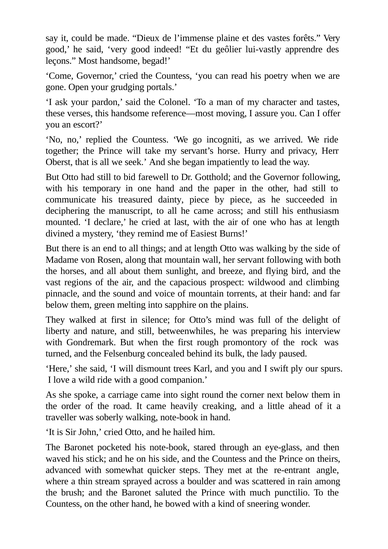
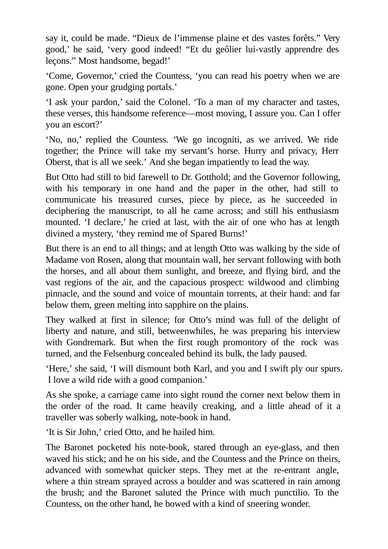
dainty: dainty -> curses
Easiest: Easiest -> Spared
dismount trees: trees -> both
